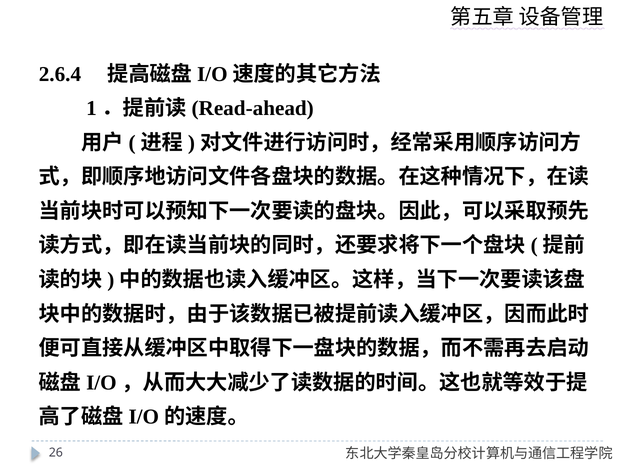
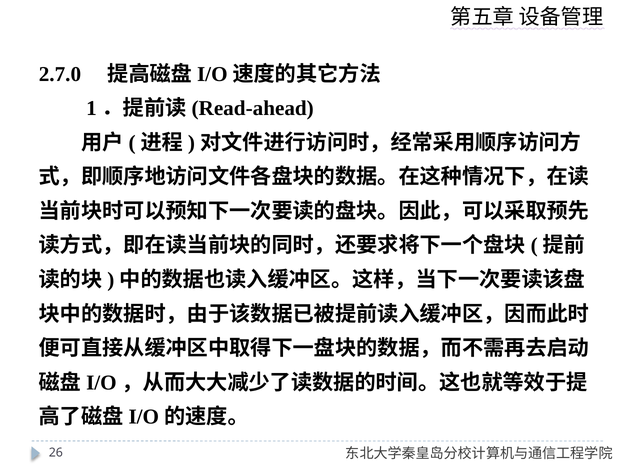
2.6.4: 2.6.4 -> 2.7.0
